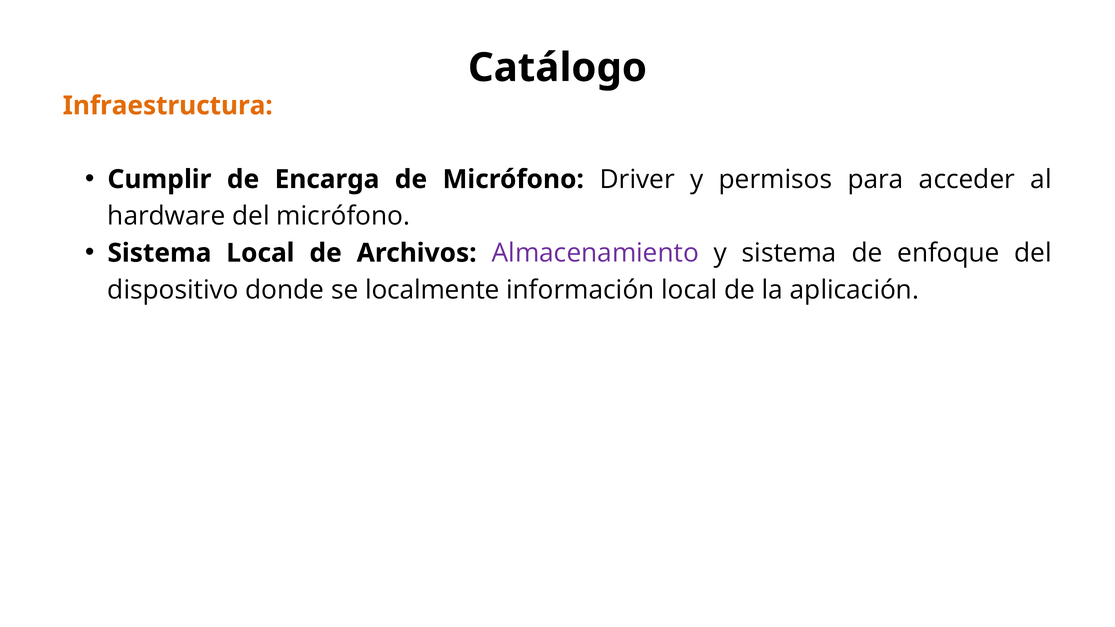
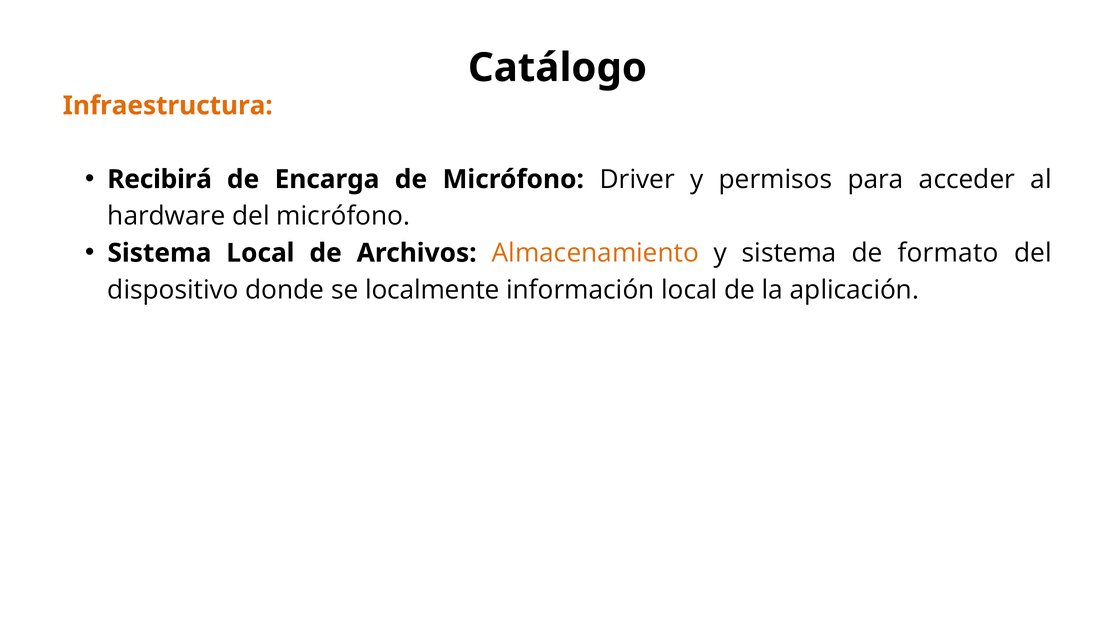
Cumplir: Cumplir -> Recibirá
Almacenamiento colour: purple -> orange
enfoque: enfoque -> formato
